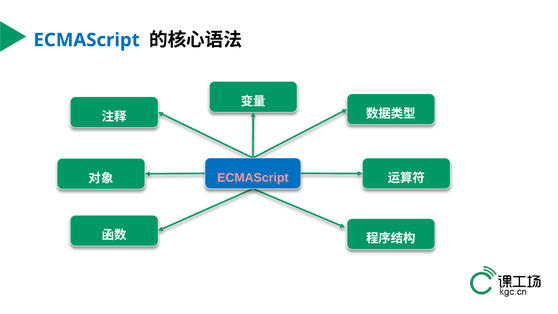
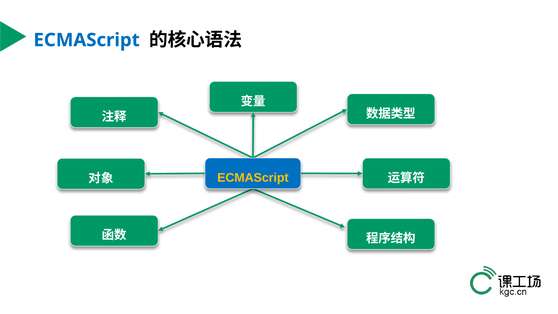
ECMAScript at (253, 178) colour: pink -> yellow
